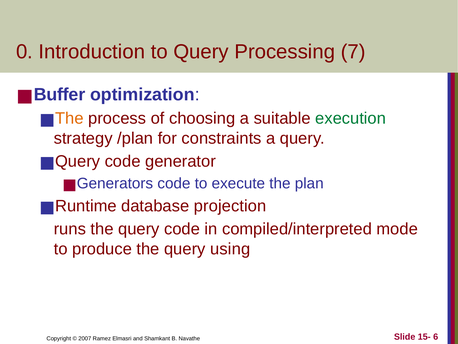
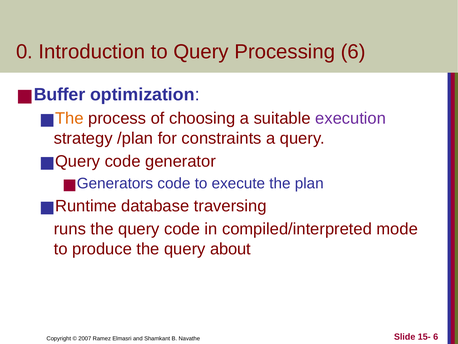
Processing 7: 7 -> 6
execution colour: green -> purple
projection: projection -> traversing
using: using -> about
